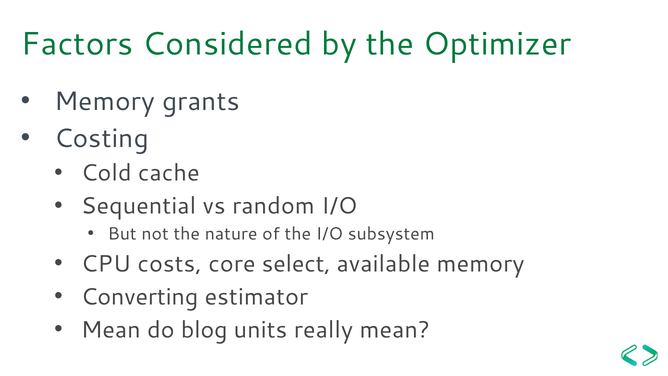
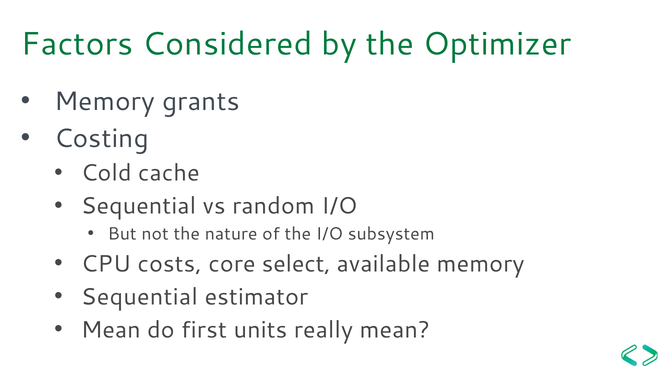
Converting at (140, 297): Converting -> Sequential
blog: blog -> first
